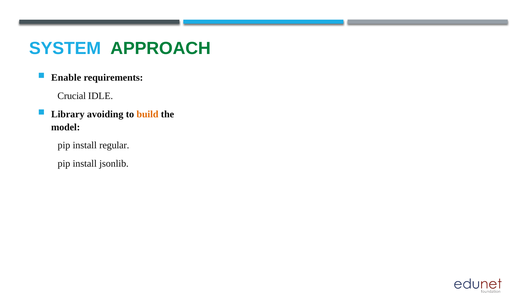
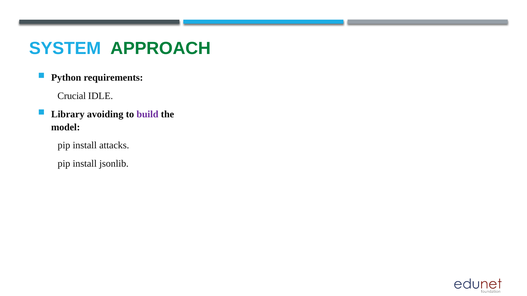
Enable: Enable -> Python
build colour: orange -> purple
regular: regular -> attacks
